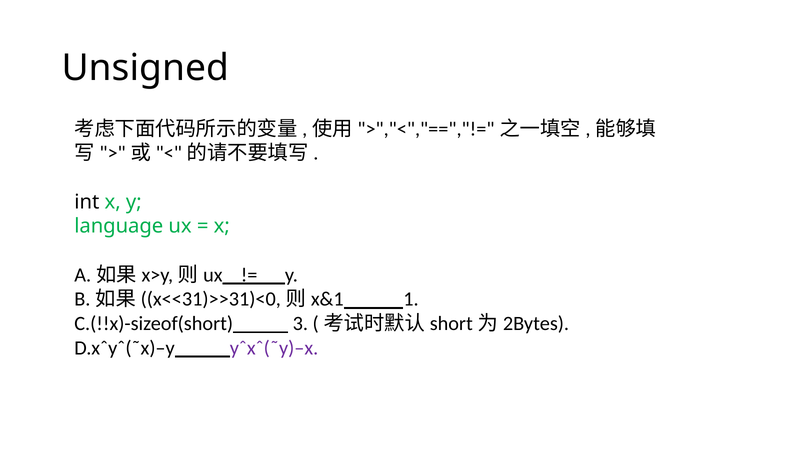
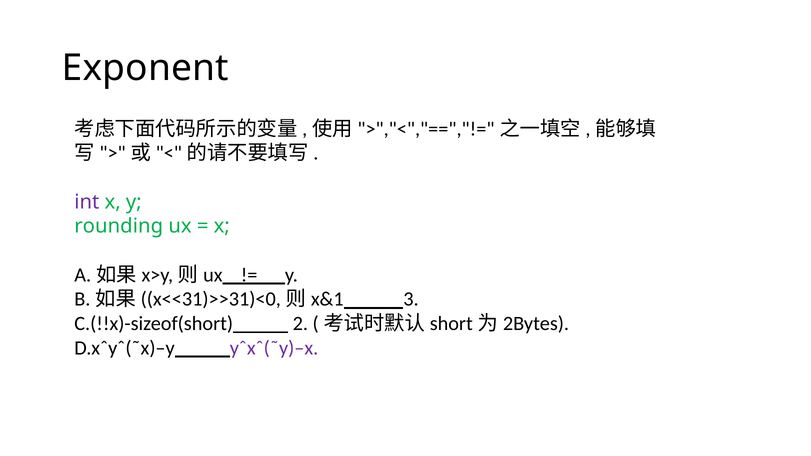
Unsigned: Unsigned -> Exponent
int colour: black -> purple
language: language -> rounding
1: 1 -> 3
3: 3 -> 2
